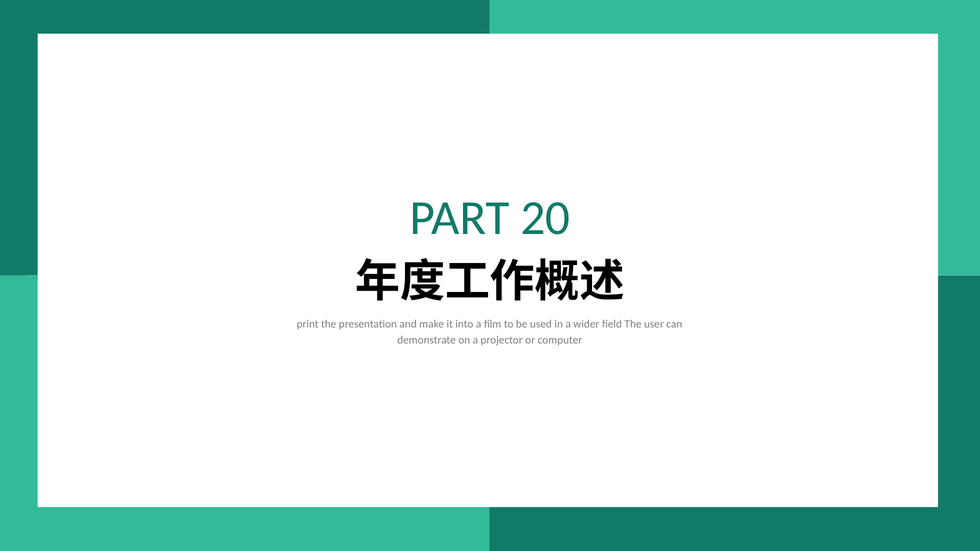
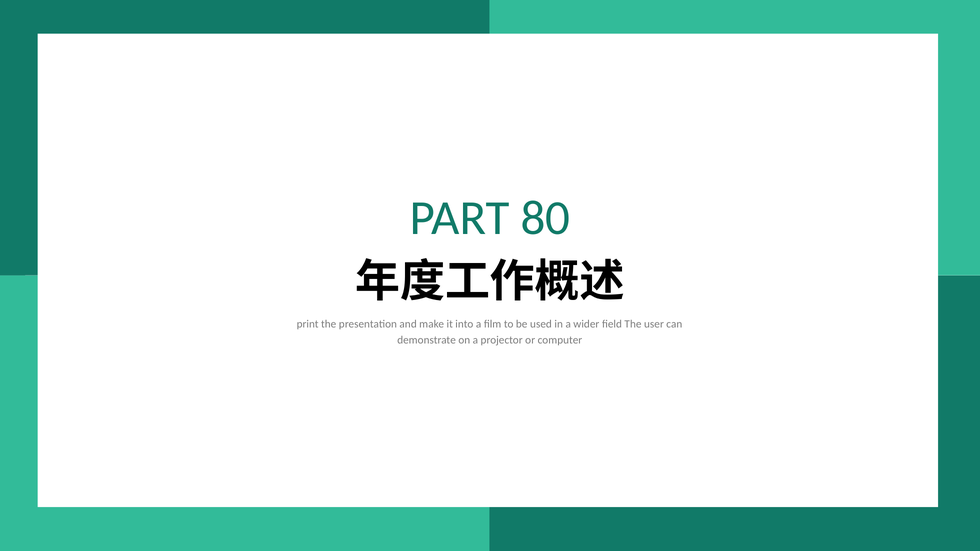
20: 20 -> 80
